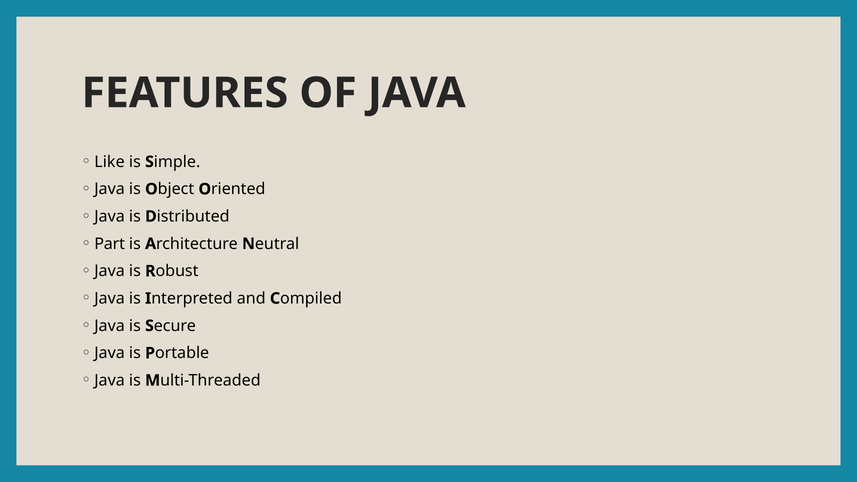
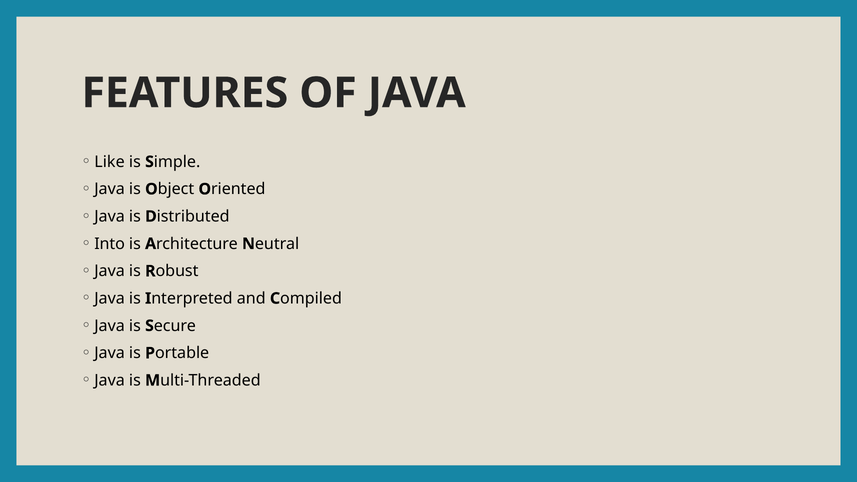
Part: Part -> Into
